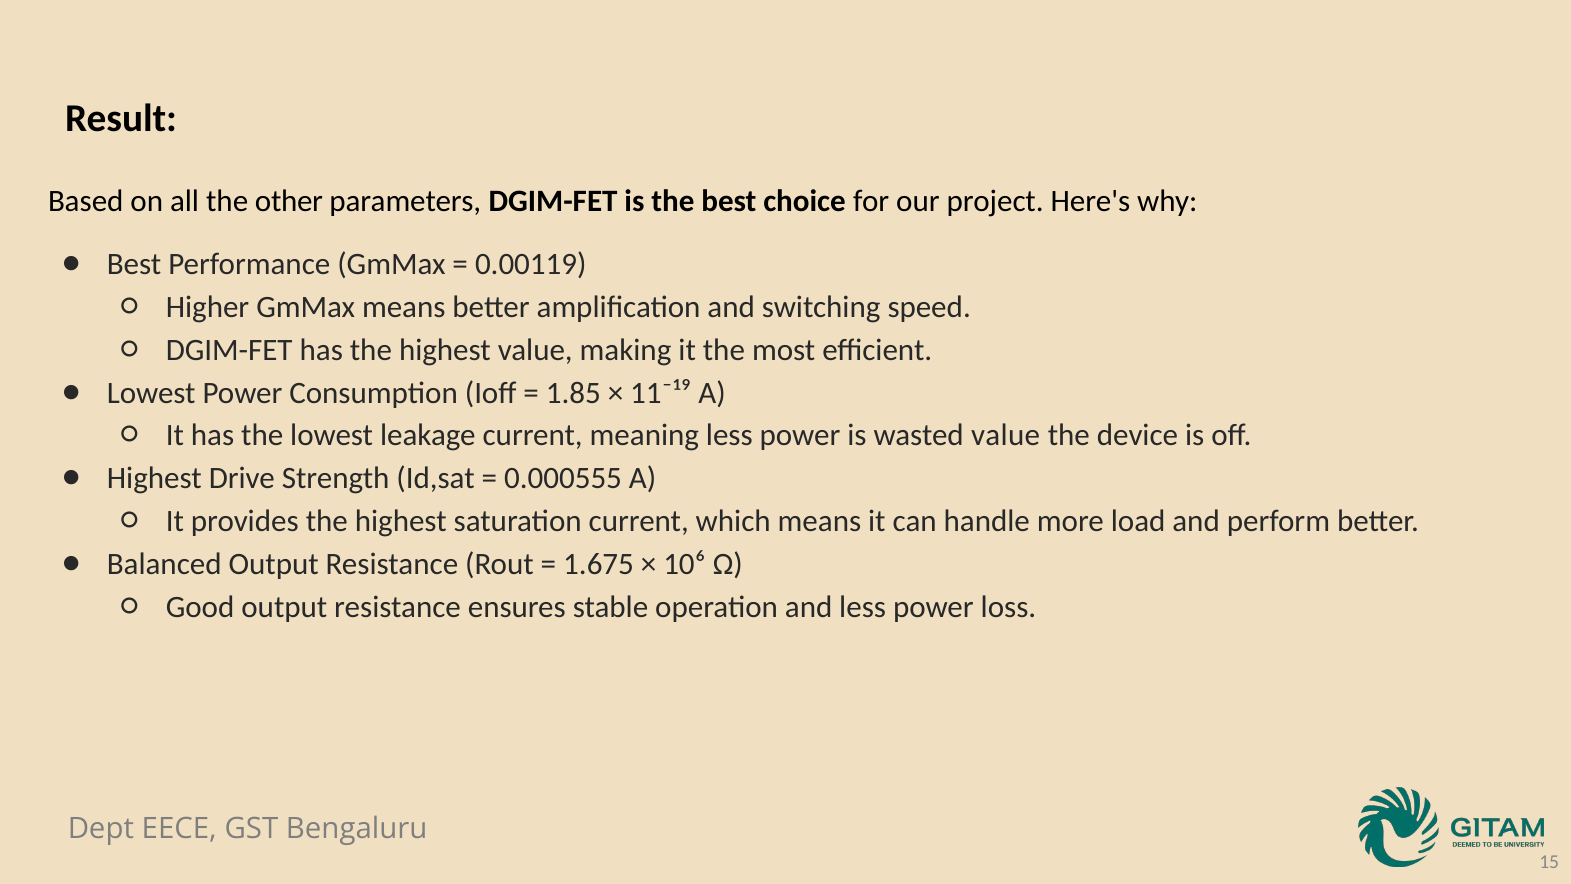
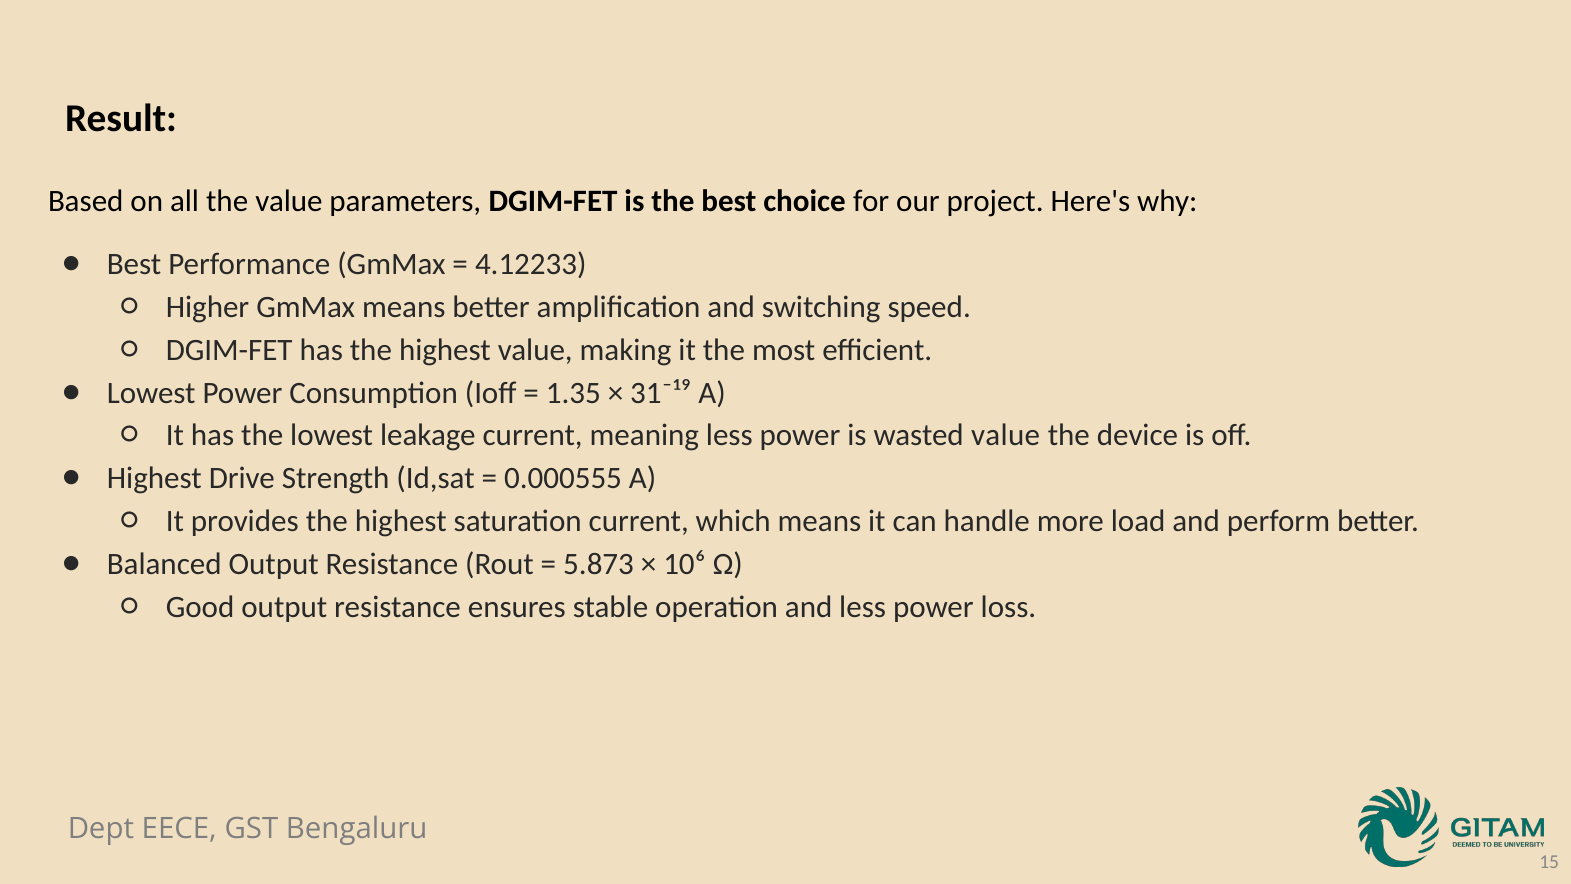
the other: other -> value
0.00119: 0.00119 -> 4.12233
1.85: 1.85 -> 1.35
11⁻¹⁹: 11⁻¹⁹ -> 31⁻¹⁹
1.675: 1.675 -> 5.873
